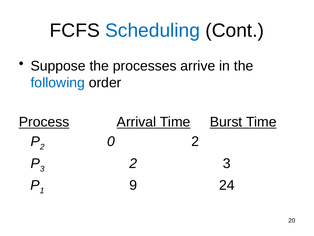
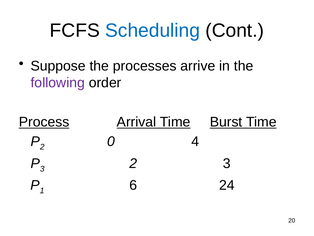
following colour: blue -> purple
0 2: 2 -> 4
9: 9 -> 6
